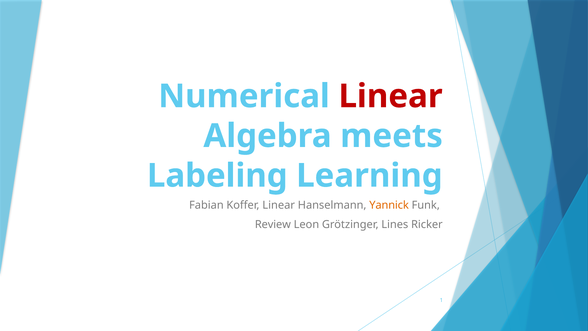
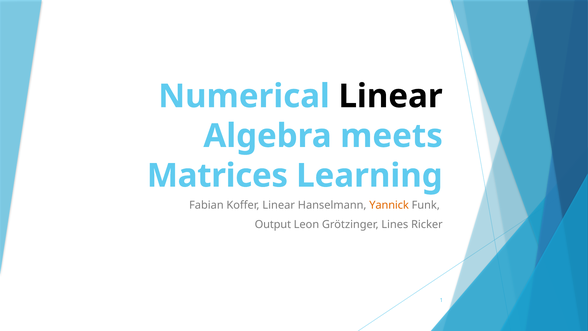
Linear at (391, 96) colour: red -> black
Labeling: Labeling -> Matrices
Review: Review -> Output
